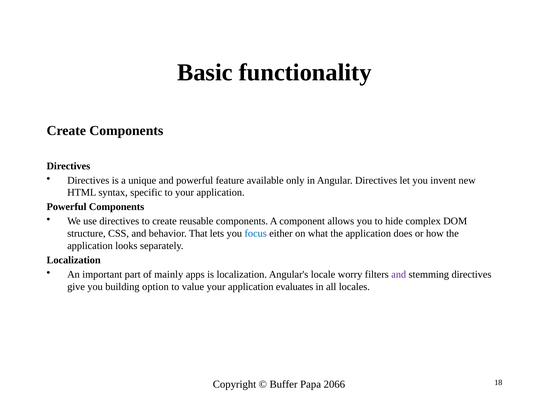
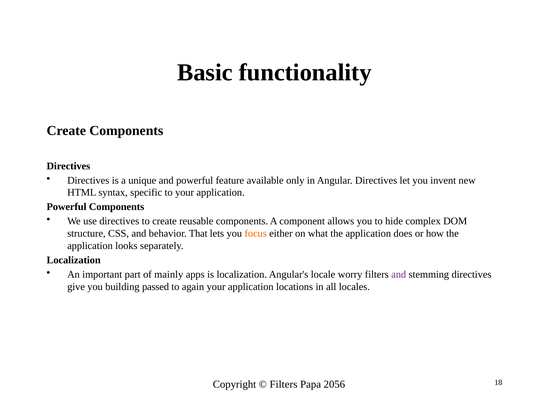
focus colour: blue -> orange
option: option -> passed
value: value -> again
evaluates: evaluates -> locations
Buffer at (284, 385): Buffer -> Filters
2066: 2066 -> 2056
